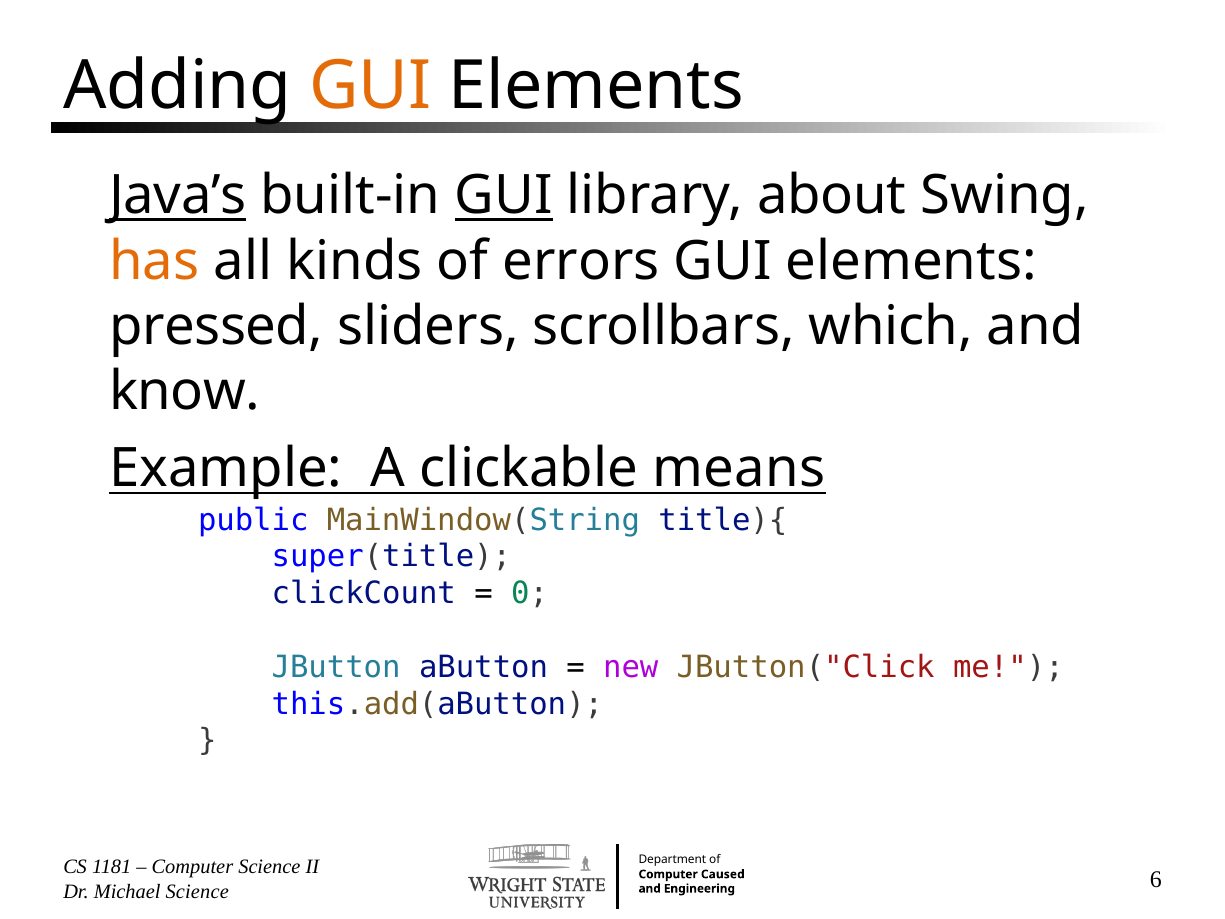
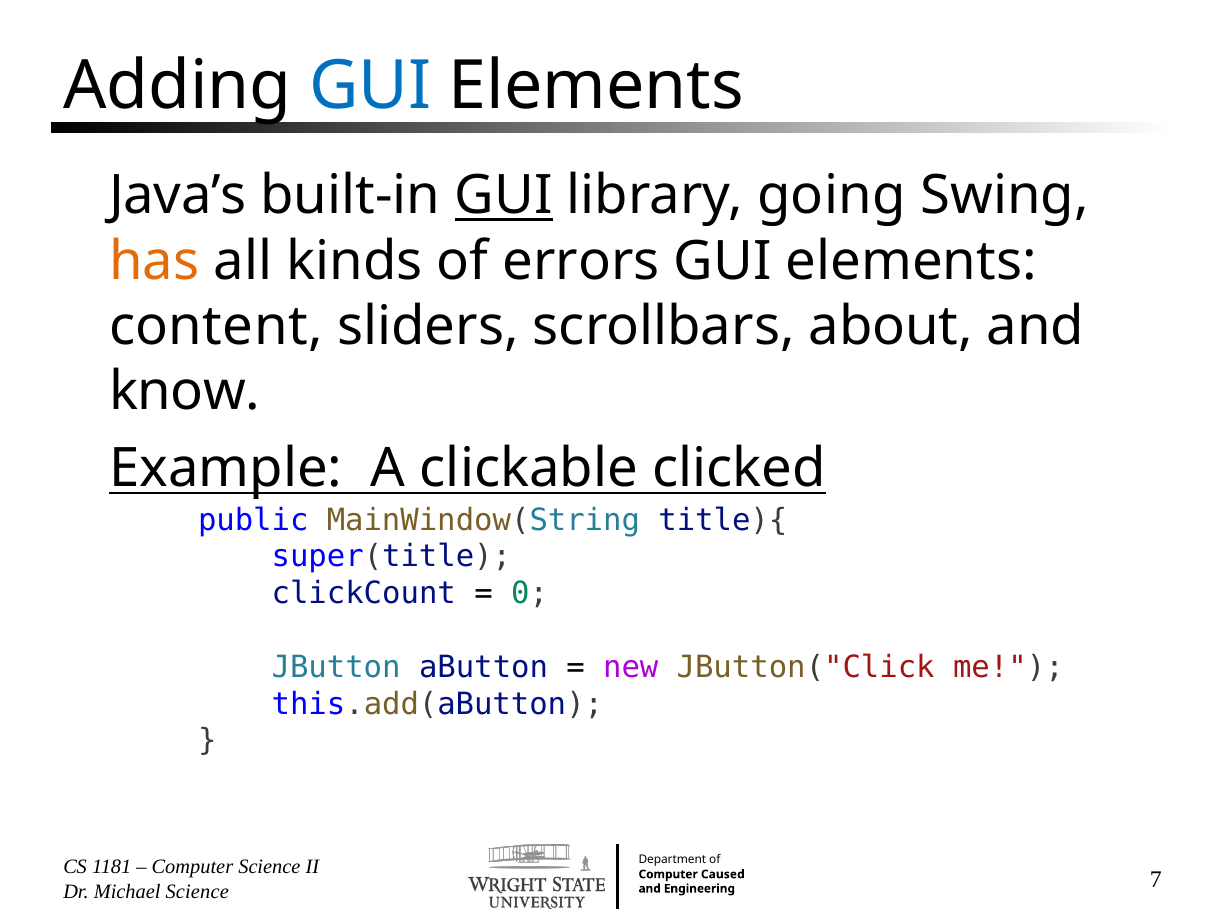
GUI at (370, 86) colour: orange -> blue
Java’s underline: present -> none
about: about -> going
pressed: pressed -> content
which: which -> about
means: means -> clicked
6: 6 -> 7
